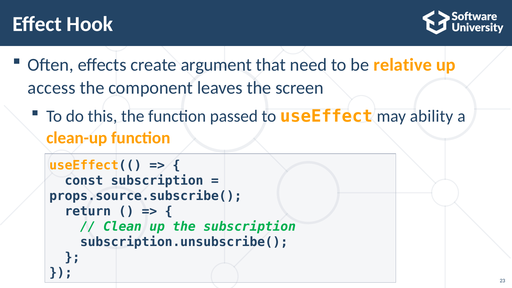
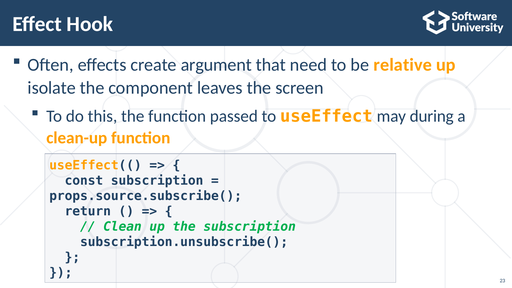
access: access -> isolate
ability: ability -> during
